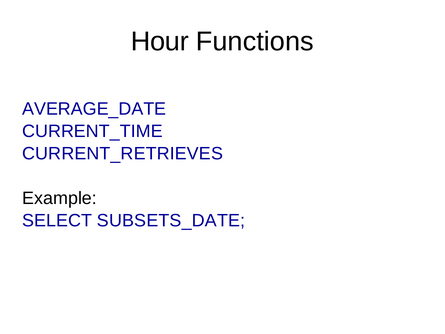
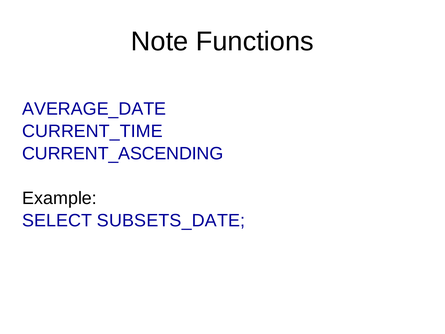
Hour: Hour -> Note
CURRENT_RETRIEVES: CURRENT_RETRIEVES -> CURRENT_ASCENDING
